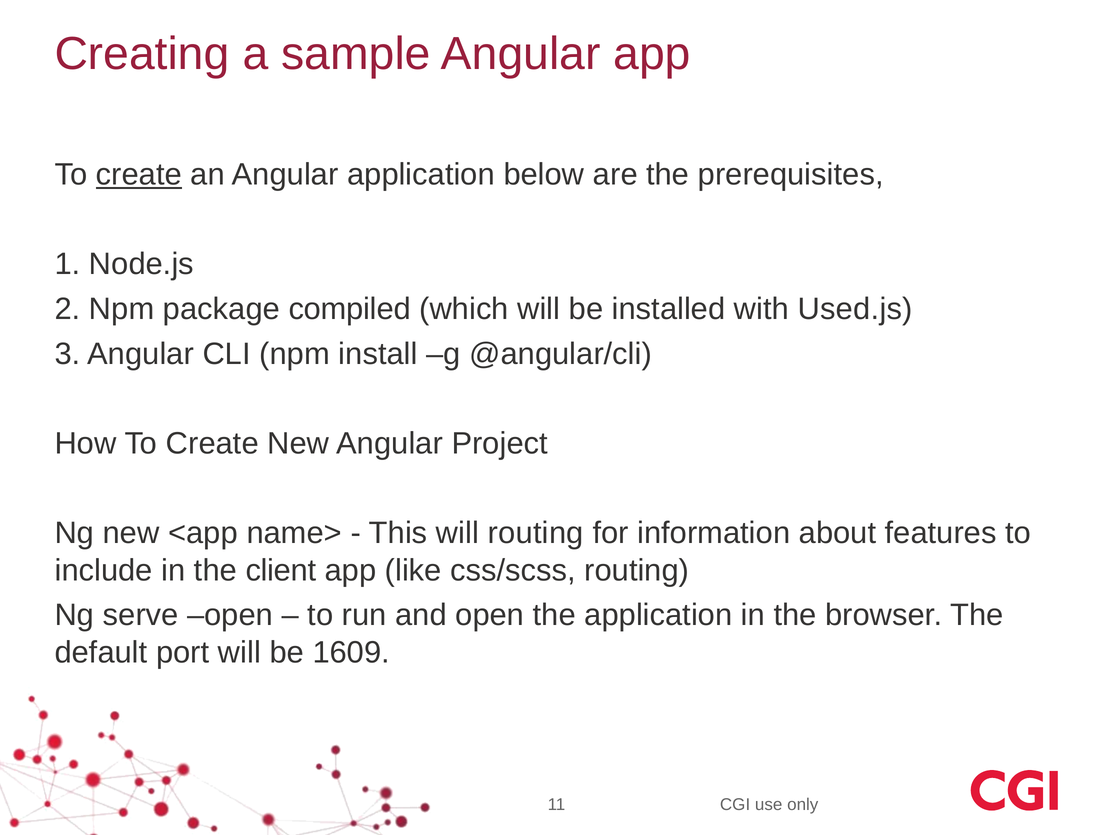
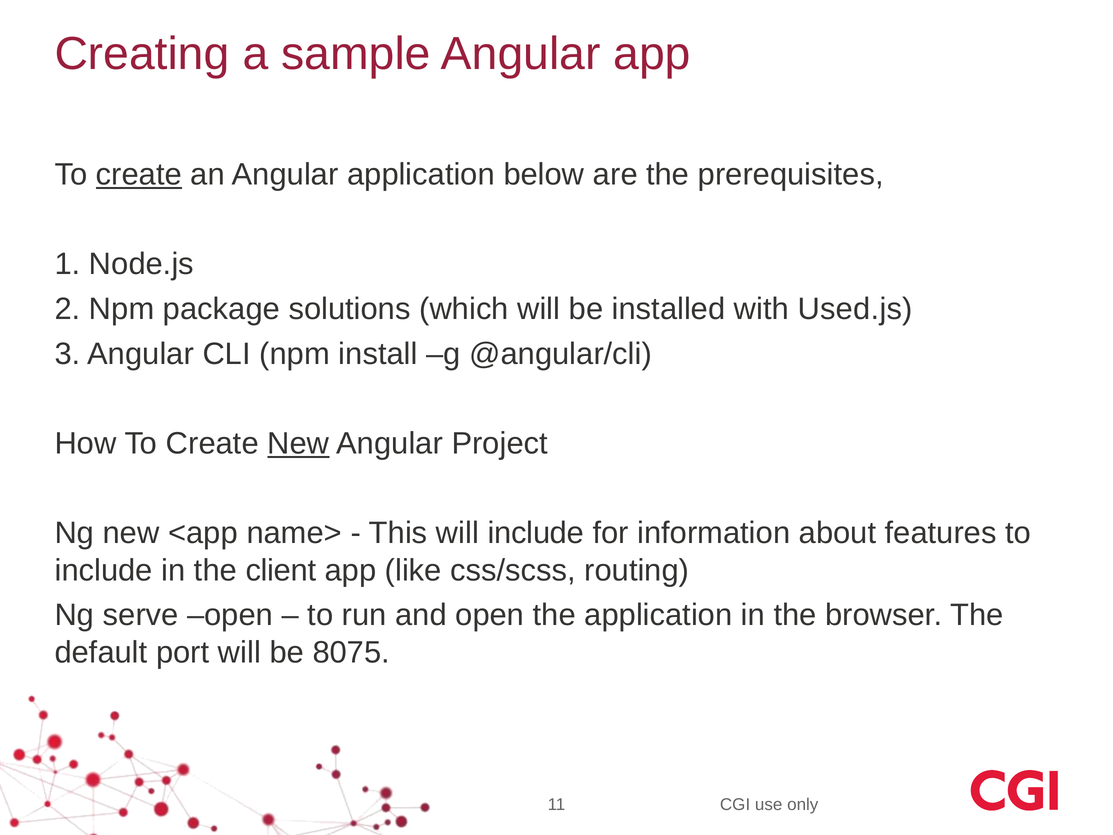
compiled: compiled -> solutions
New at (298, 443) underline: none -> present
will routing: routing -> include
1609: 1609 -> 8075
